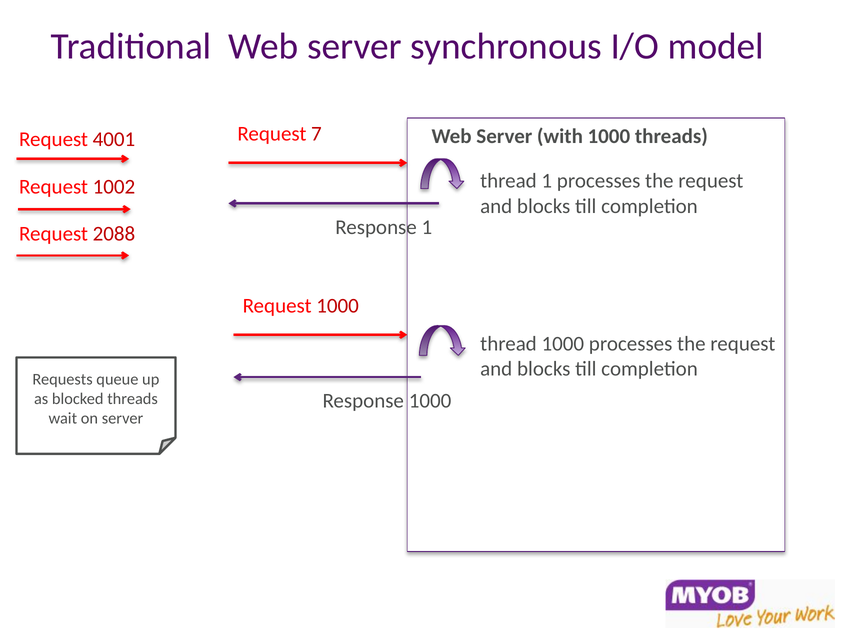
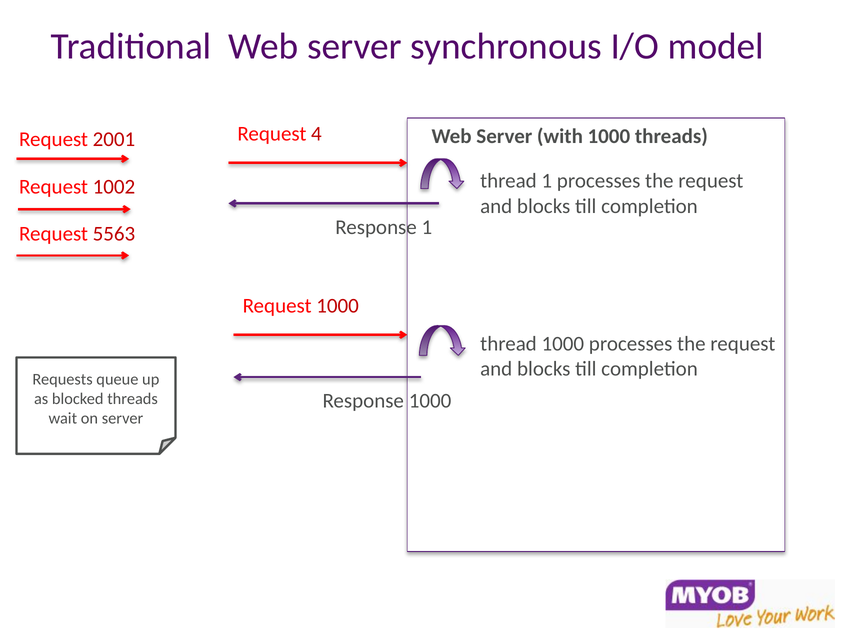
7: 7 -> 4
4001: 4001 -> 2001
2088: 2088 -> 5563
